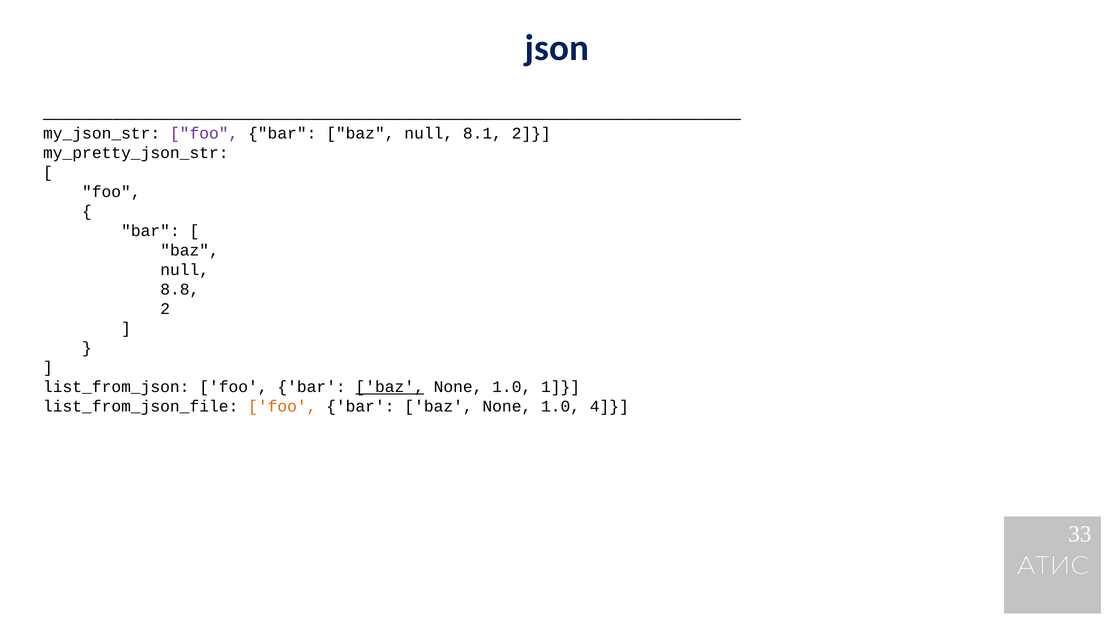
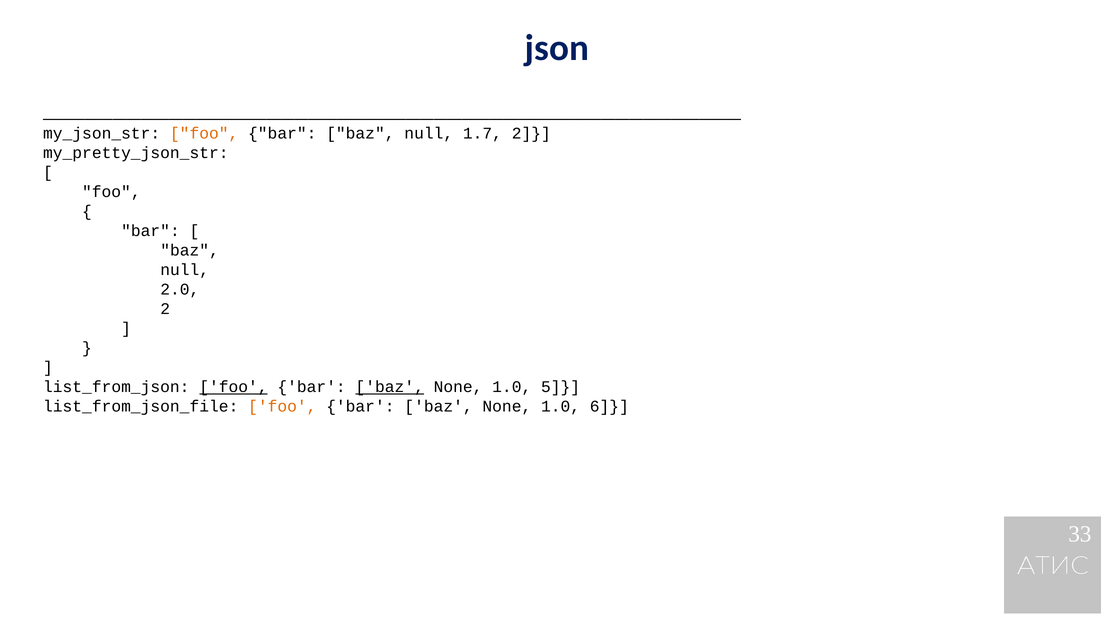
foo at (204, 133) colour: purple -> orange
8.1: 8.1 -> 1.7
8.8: 8.8 -> 2.0
foo at (233, 387) underline: none -> present
1: 1 -> 5
4: 4 -> 6
